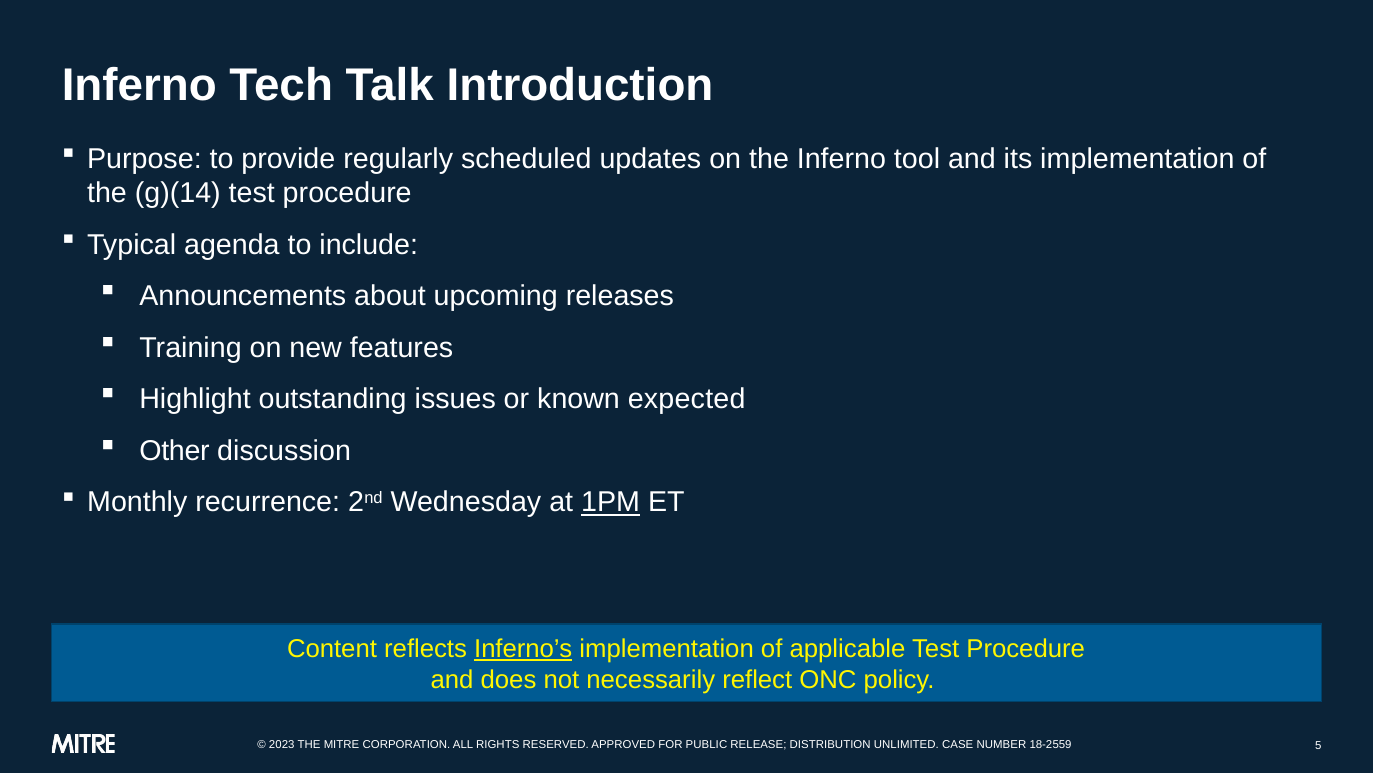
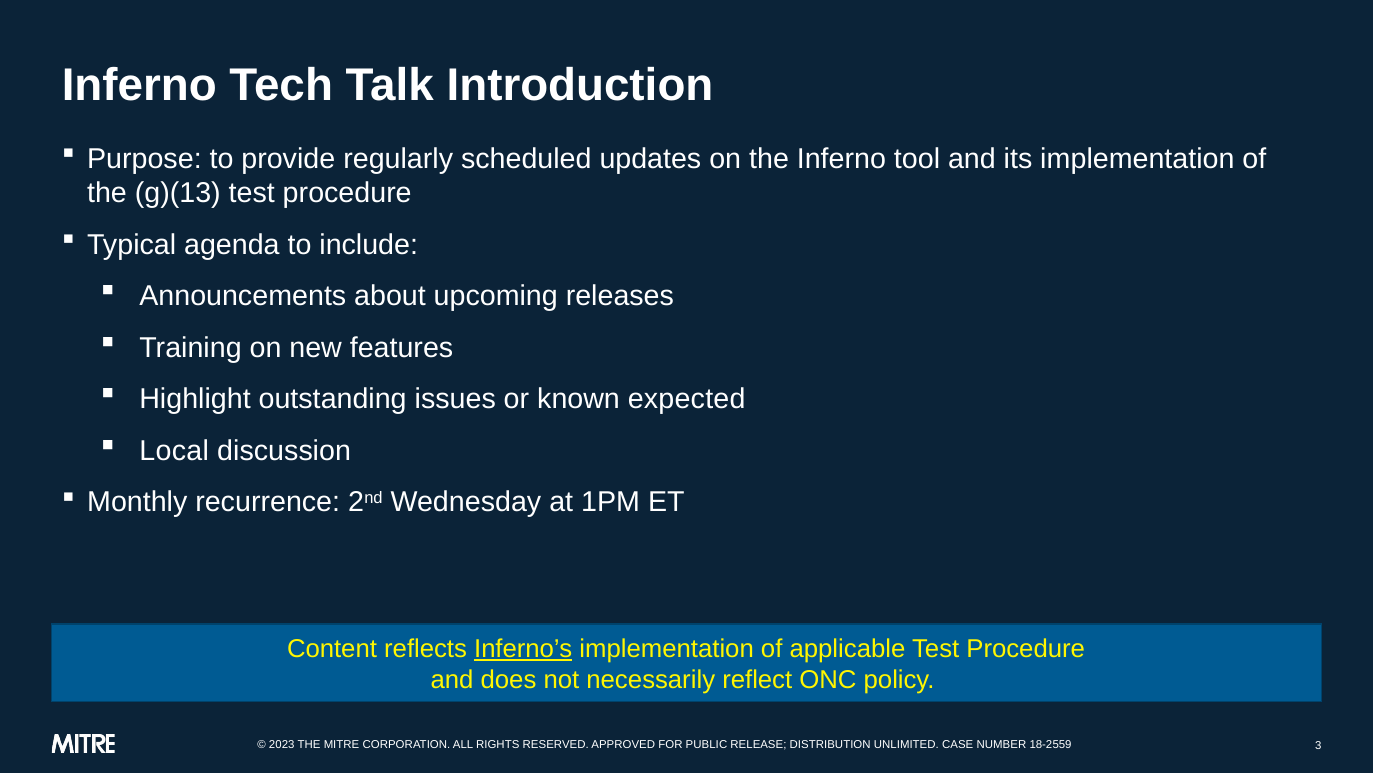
g)(14: g)(14 -> g)(13
Other: Other -> Local
1PM underline: present -> none
5: 5 -> 3
